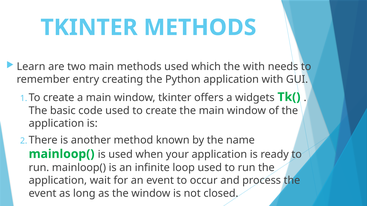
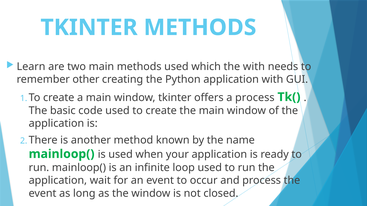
entry: entry -> other
a widgets: widgets -> process
